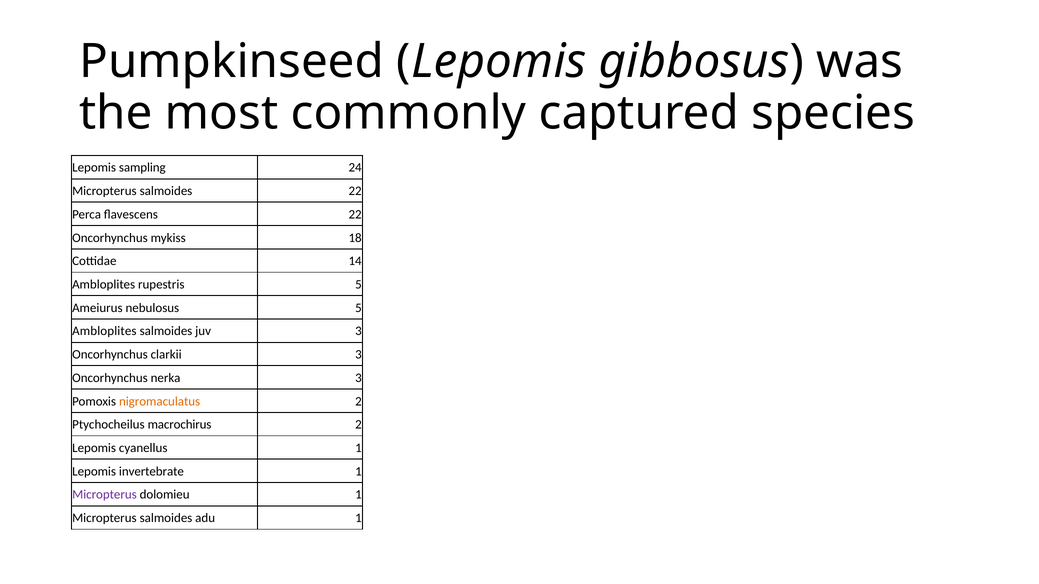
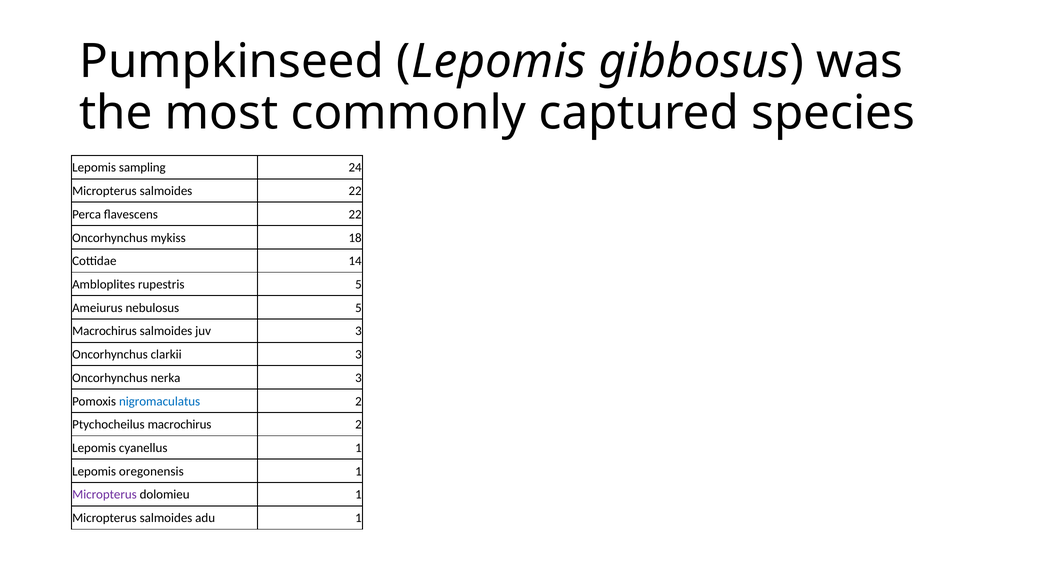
Ambloplites at (104, 331): Ambloplites -> Macrochirus
nigromaculatus colour: orange -> blue
invertebrate: invertebrate -> oregonensis
